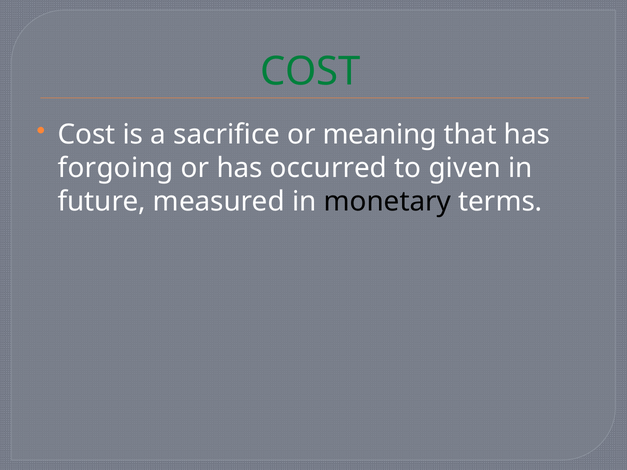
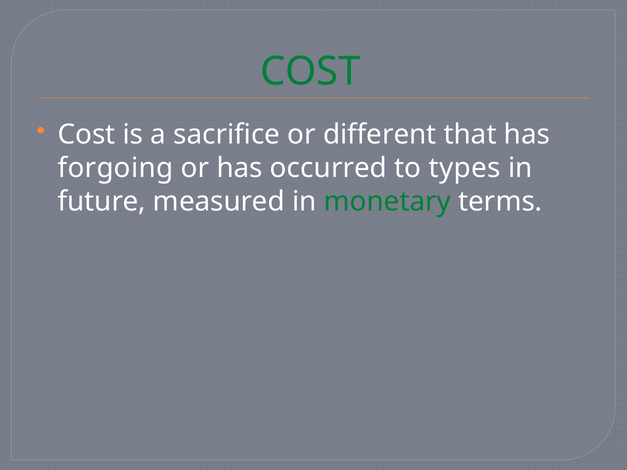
meaning: meaning -> different
given: given -> types
monetary colour: black -> green
